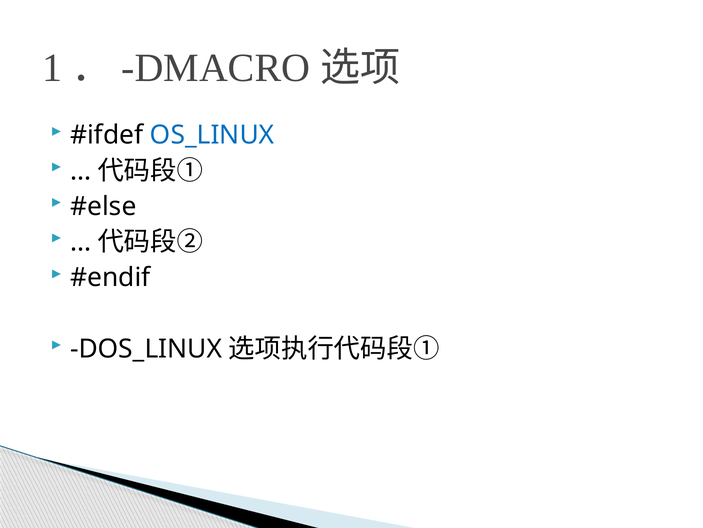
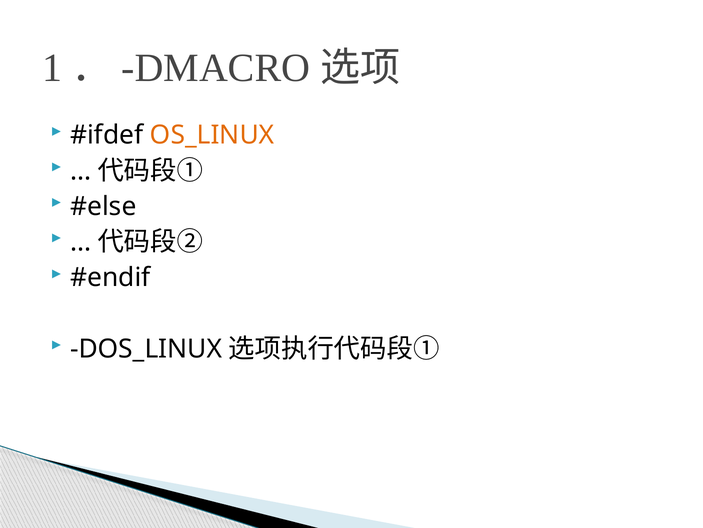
OS_LINUX colour: blue -> orange
